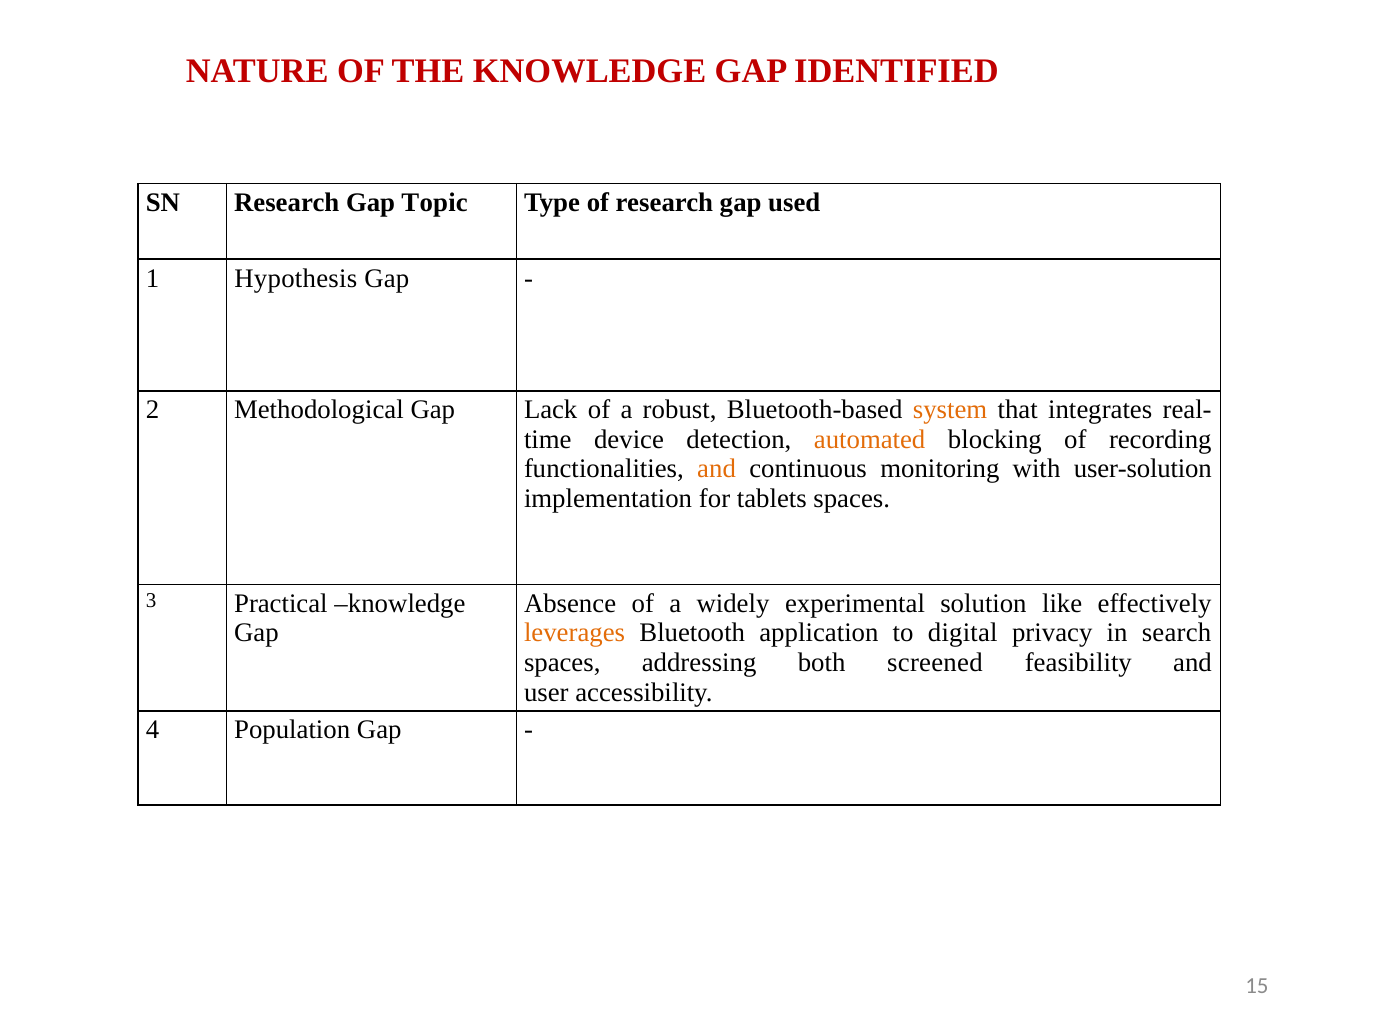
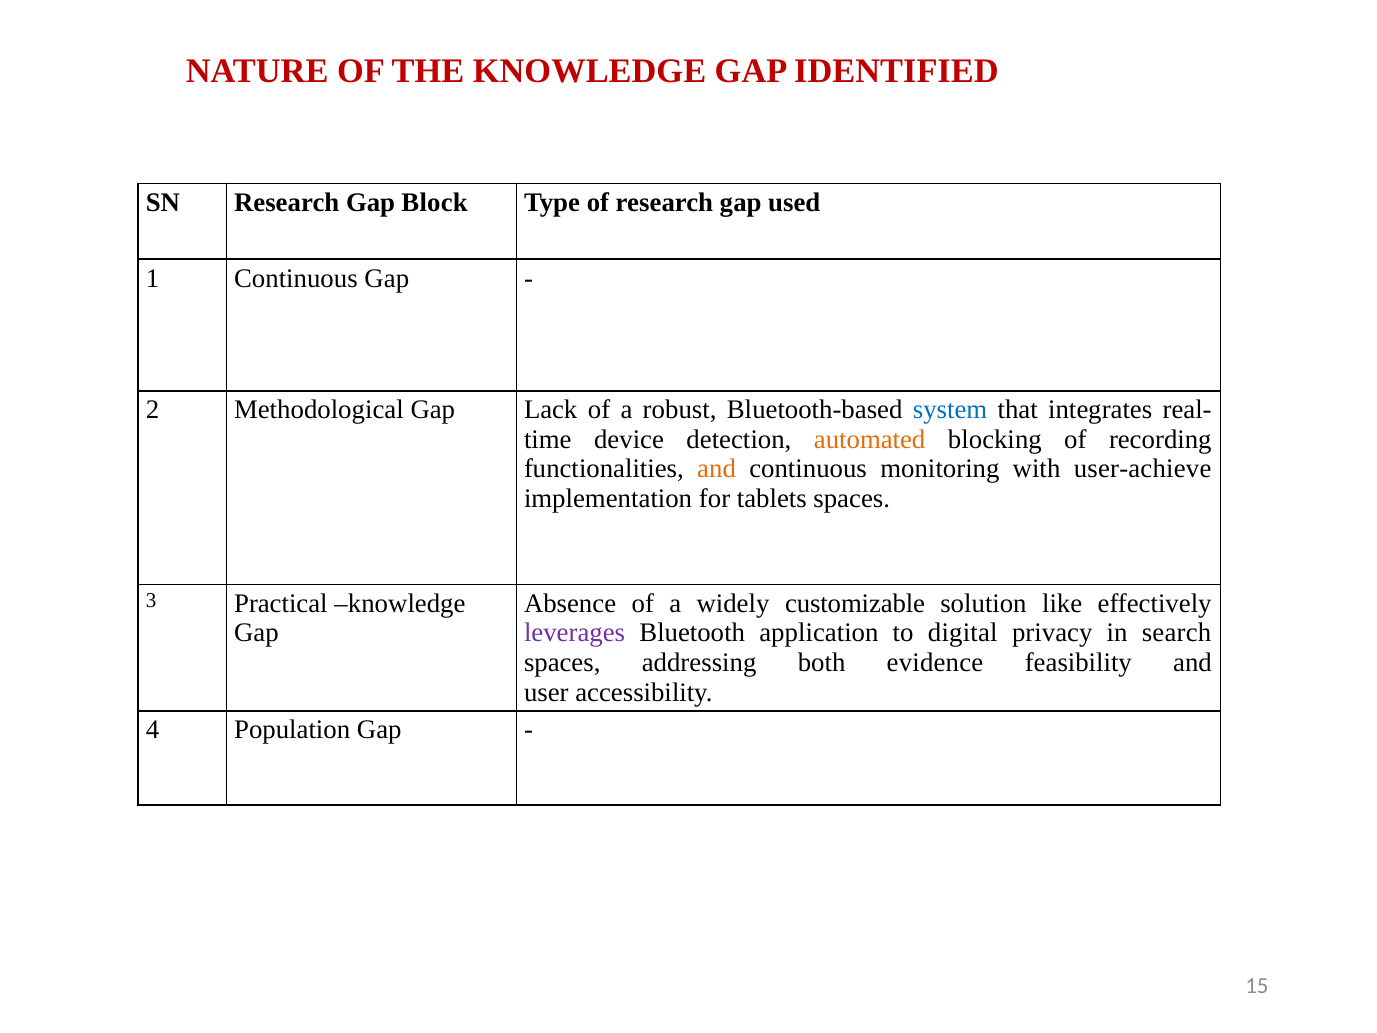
Topic: Topic -> Block
1 Hypothesis: Hypothesis -> Continuous
system colour: orange -> blue
user-solution: user-solution -> user-achieve
experimental: experimental -> customizable
leverages colour: orange -> purple
screened: screened -> evidence
